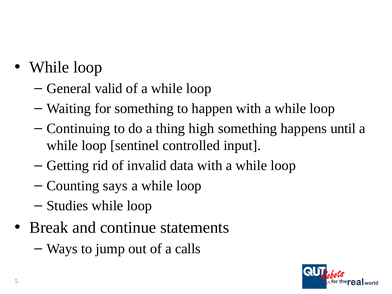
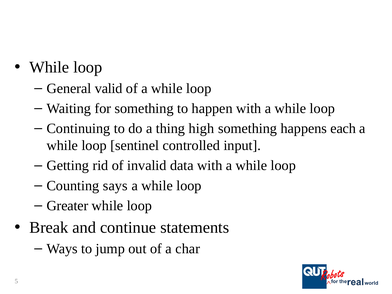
until: until -> each
Studies: Studies -> Greater
calls: calls -> char
